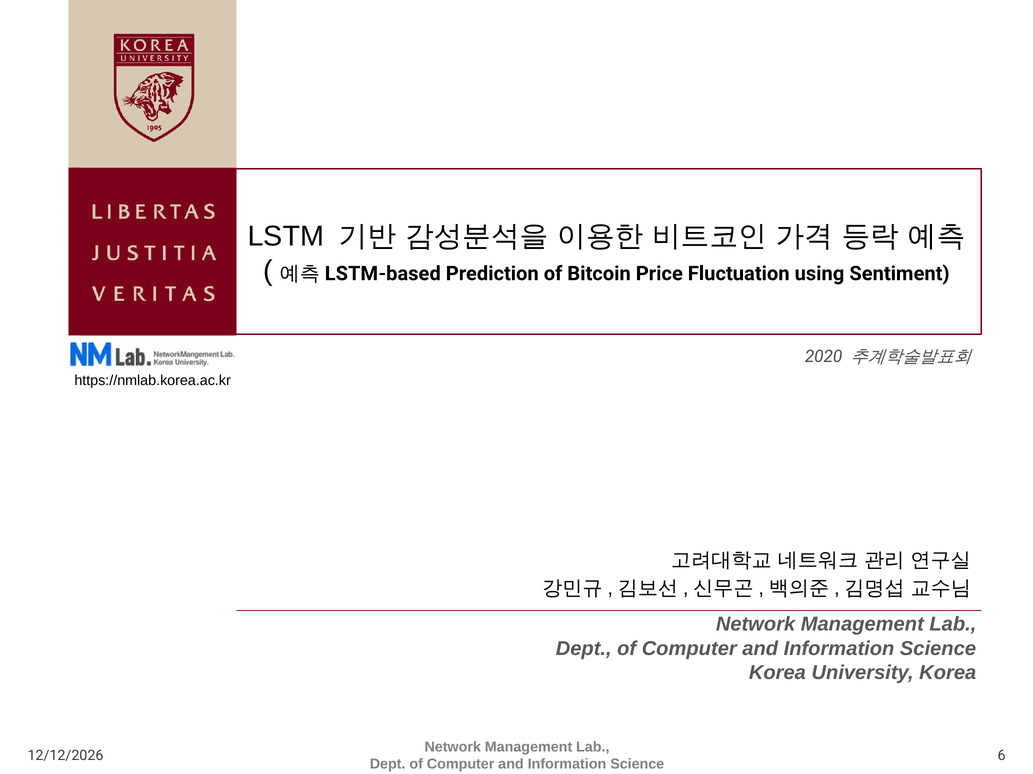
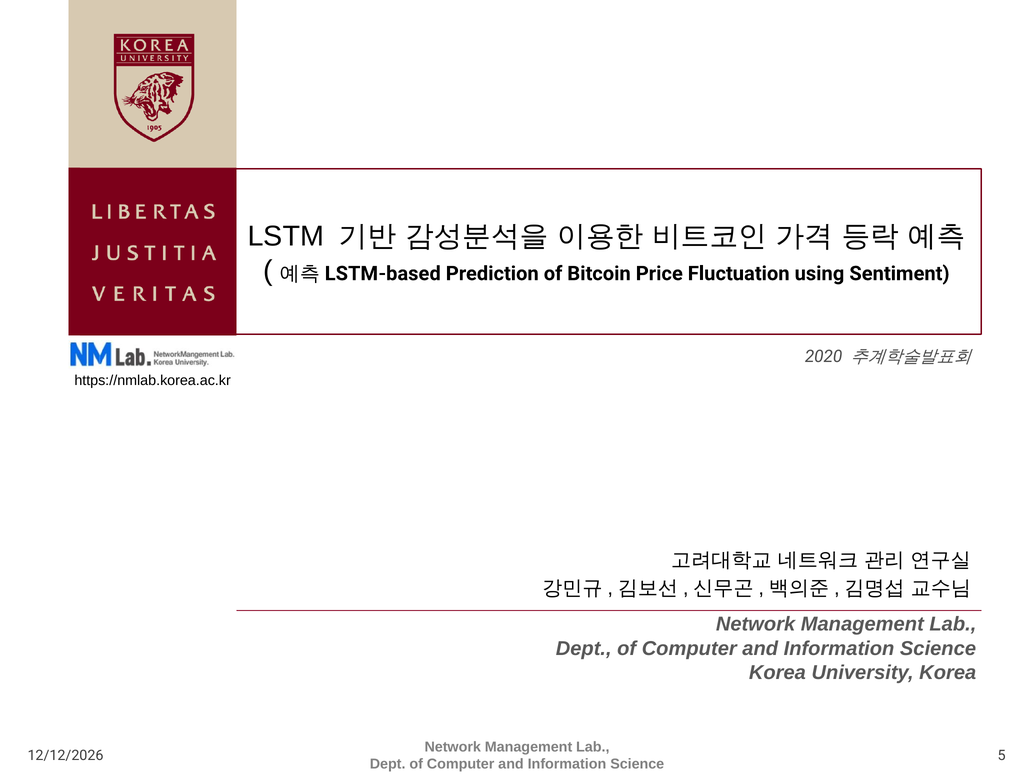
6: 6 -> 5
